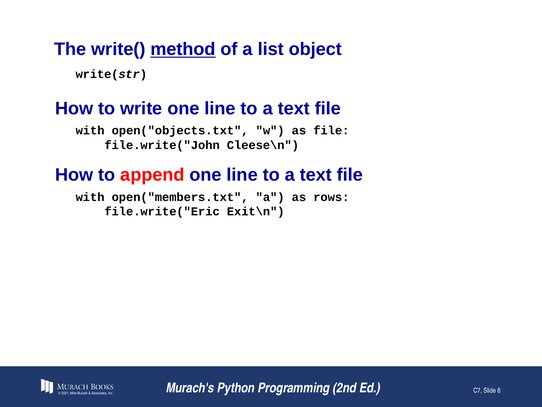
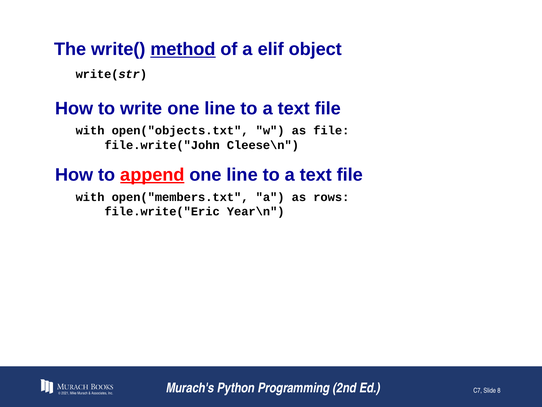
list: list -> elif
append underline: none -> present
Exit\n: Exit\n -> Year\n
